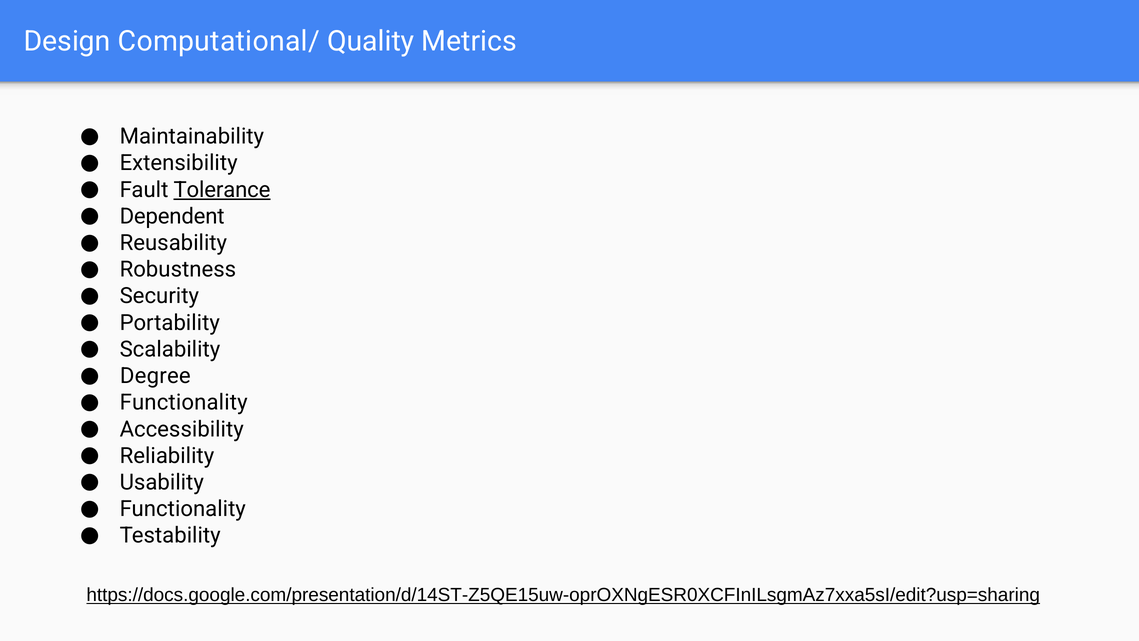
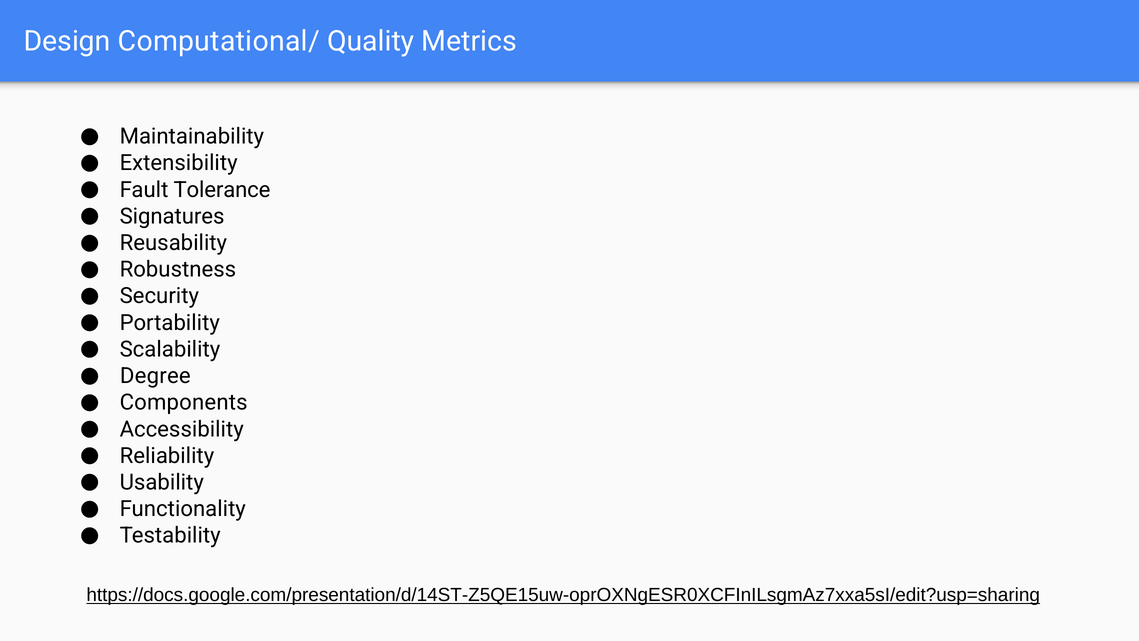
Tolerance underline: present -> none
Dependent: Dependent -> Signatures
Functionality at (184, 402): Functionality -> Components
